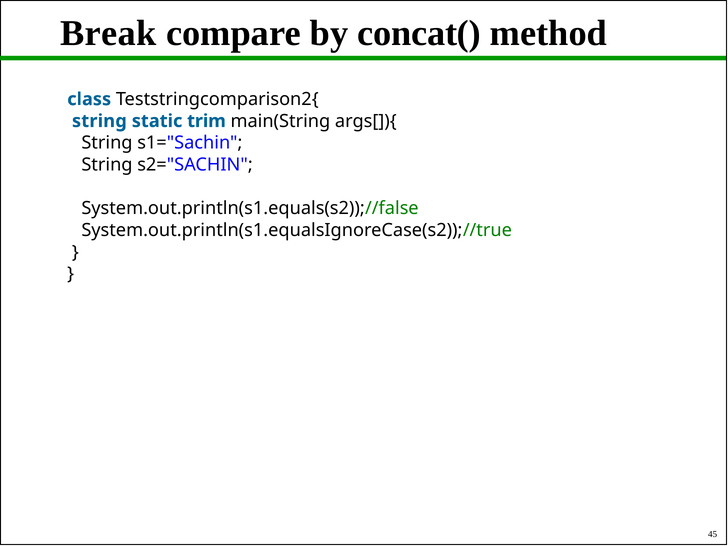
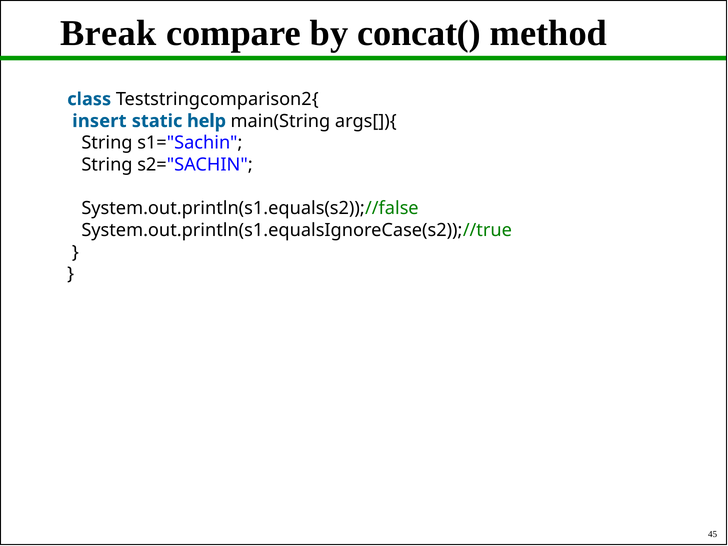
string at (99, 121): string -> insert
trim: trim -> help
